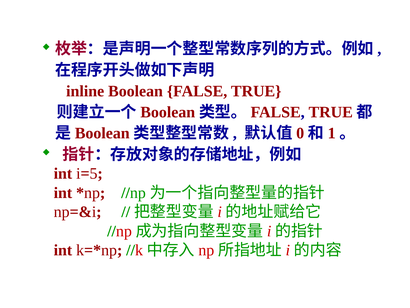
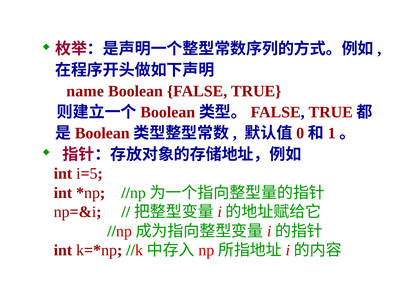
inline: inline -> name
